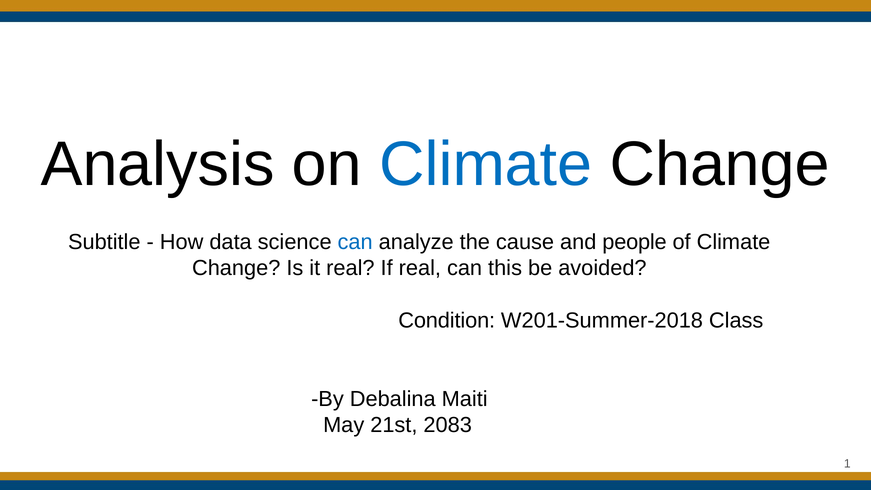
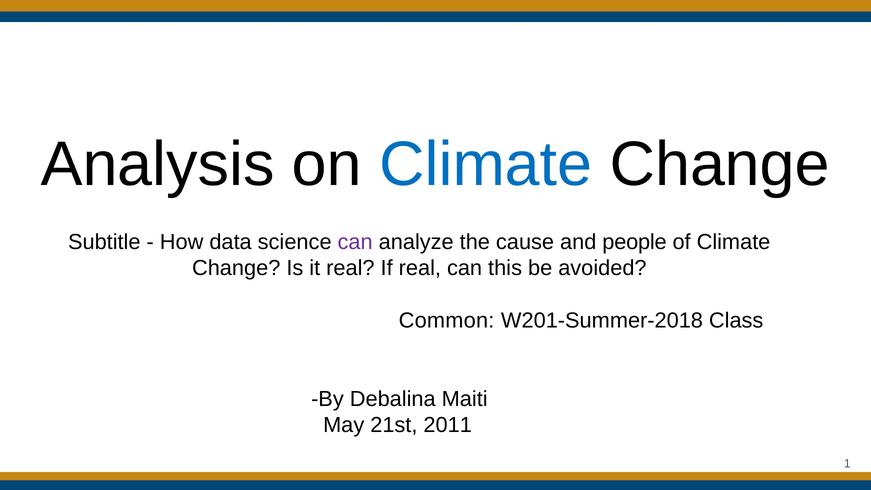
can at (355, 242) colour: blue -> purple
Condition: Condition -> Common
2083: 2083 -> 2011
